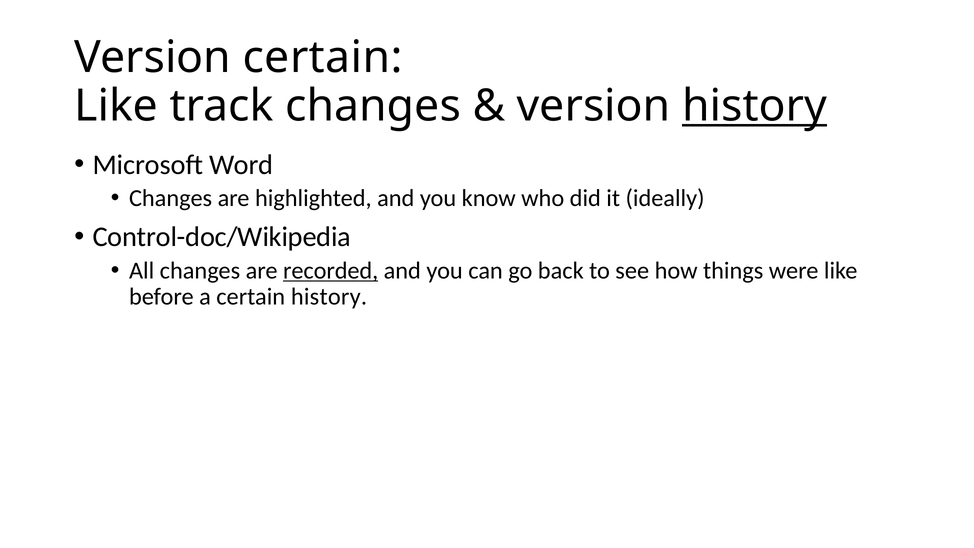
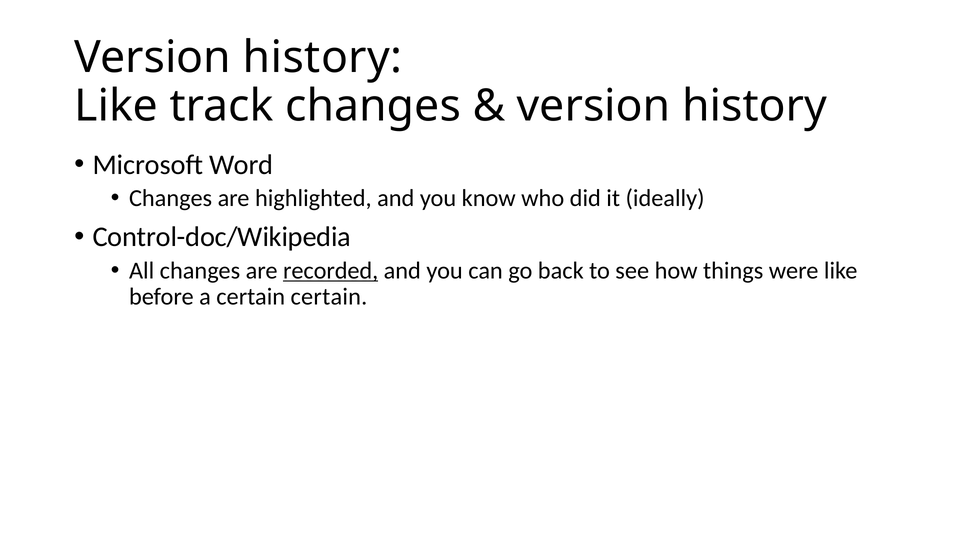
certain at (323, 58): certain -> history
history at (754, 106) underline: present -> none
certain history: history -> certain
